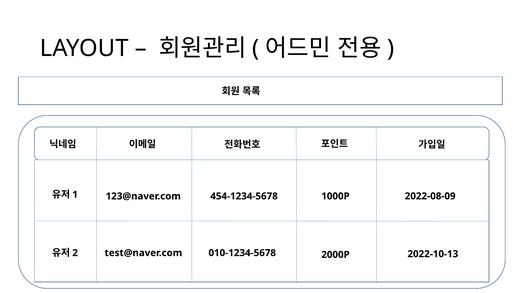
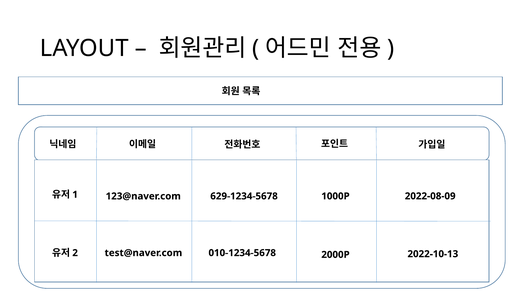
454-1234-5678: 454-1234-5678 -> 629-1234-5678
